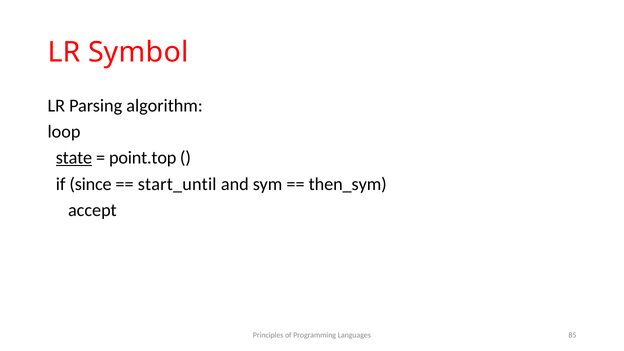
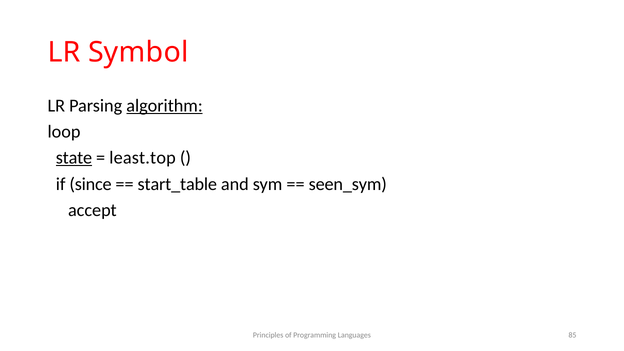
algorithm underline: none -> present
point.top: point.top -> least.top
start_until: start_until -> start_table
then_sym: then_sym -> seen_sym
